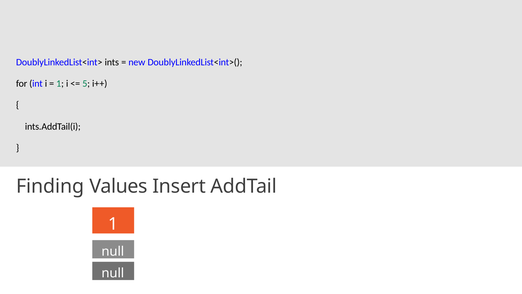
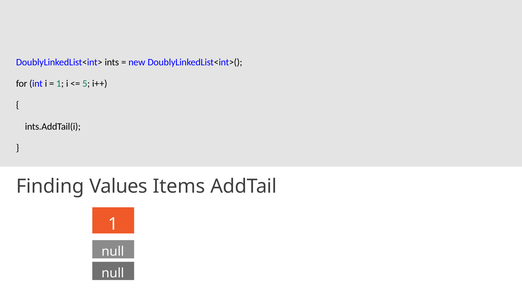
Insert: Insert -> Items
